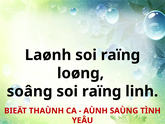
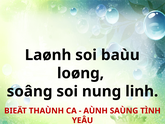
raïng at (120, 55): raïng -> baùu
raïng at (102, 91): raïng -> nung
